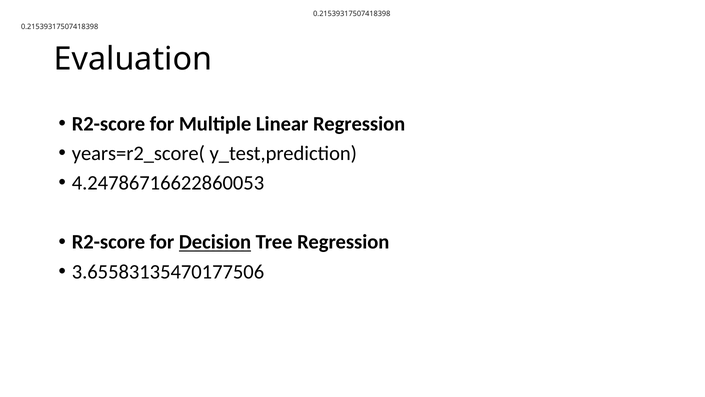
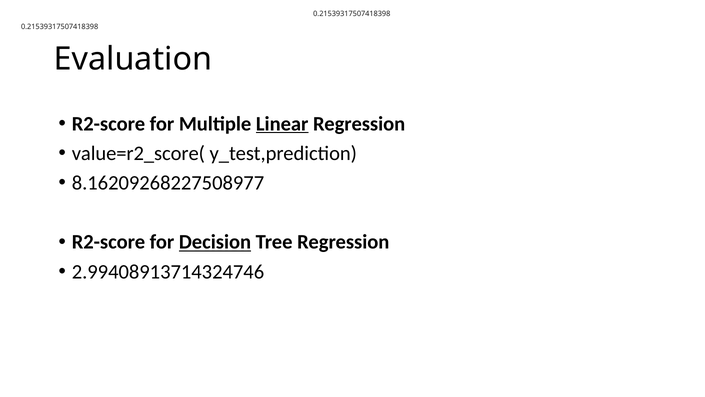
Linear underline: none -> present
years=r2_score(: years=r2_score( -> value=r2_score(
4.24786716622860053: 4.24786716622860053 -> 8.16209268227508977
3.65583135470177506: 3.65583135470177506 -> 2.99408913714324746
